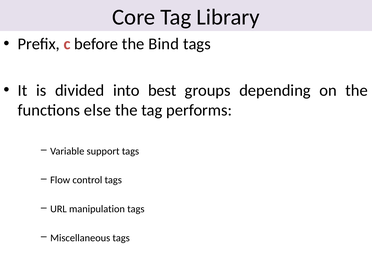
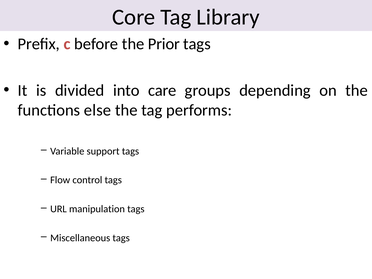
Bind: Bind -> Prior
best: best -> care
